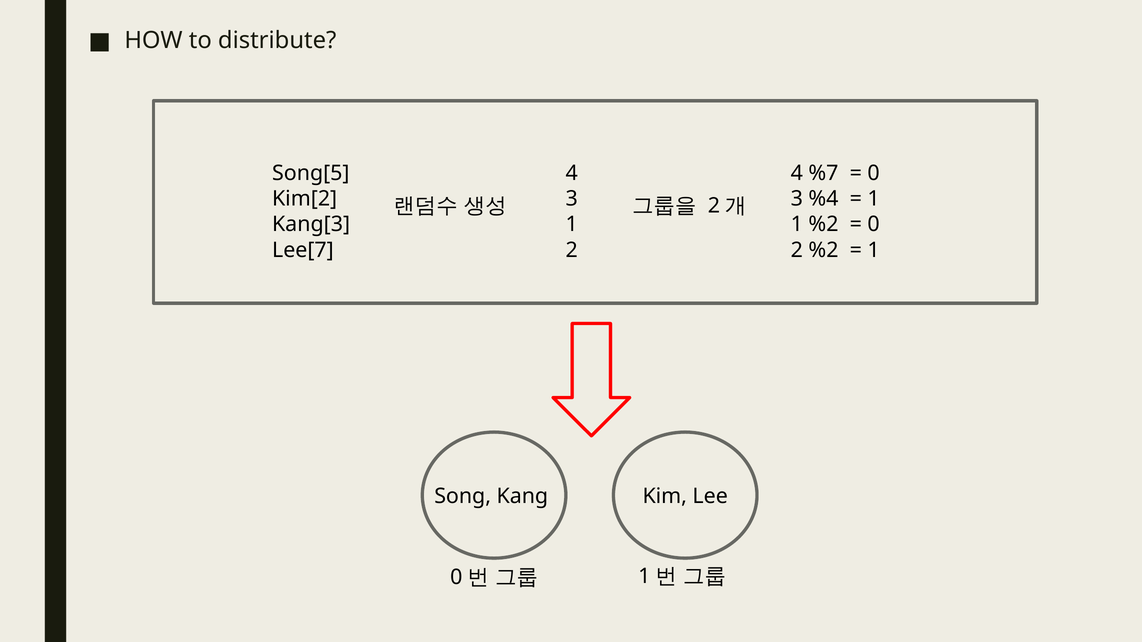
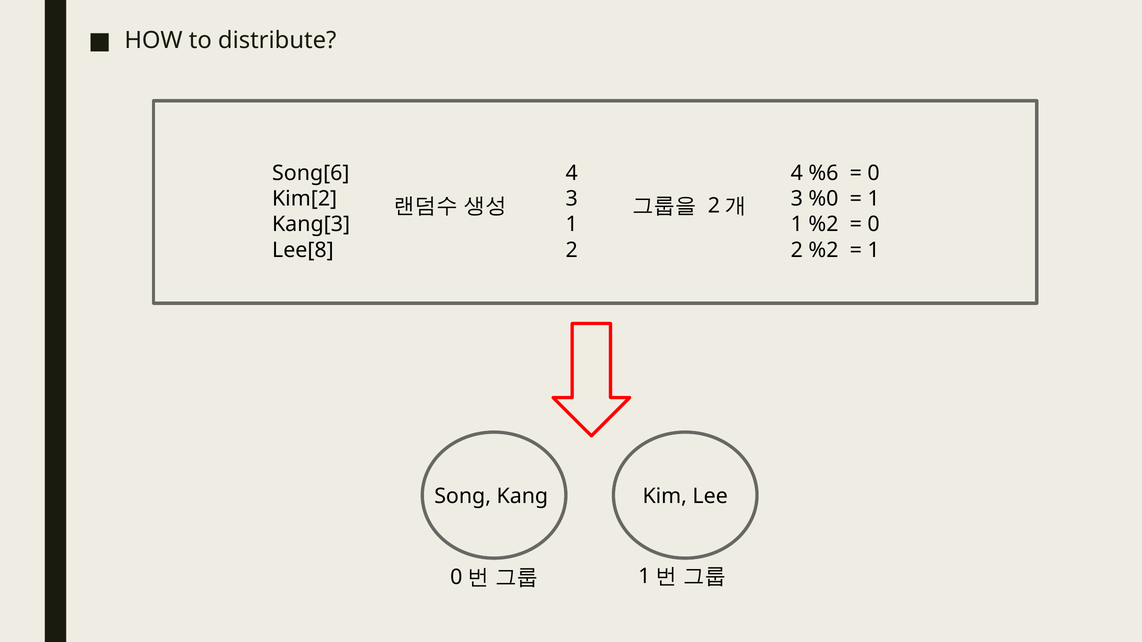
Song[5: Song[5 -> Song[6
%7: %7 -> %6
%4: %4 -> %0
Lee[7: Lee[7 -> Lee[8
